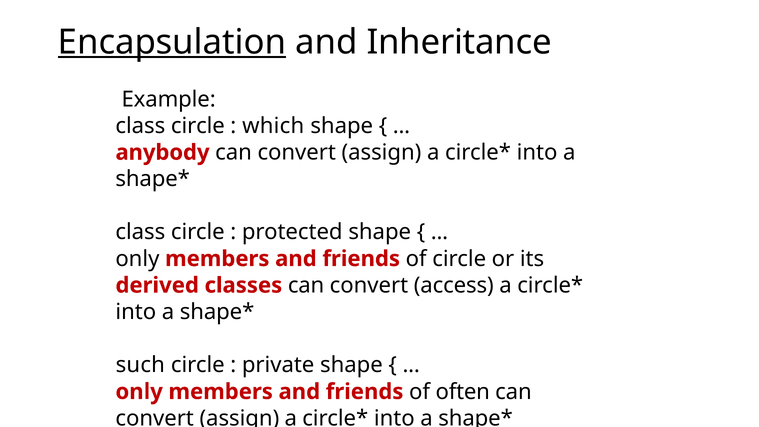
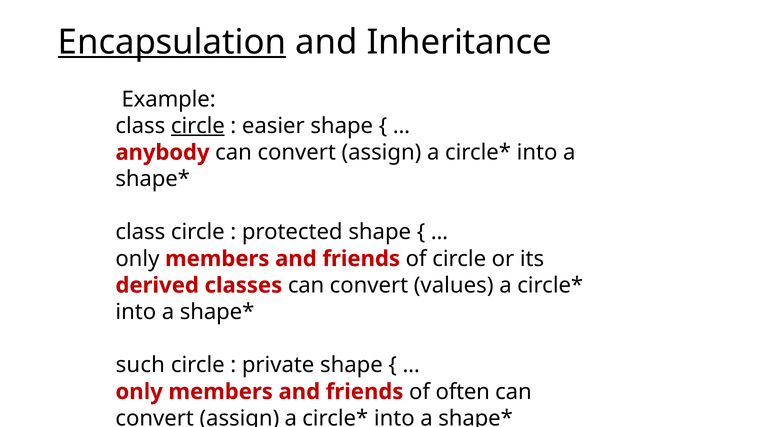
circle at (198, 126) underline: none -> present
which: which -> easier
access: access -> values
